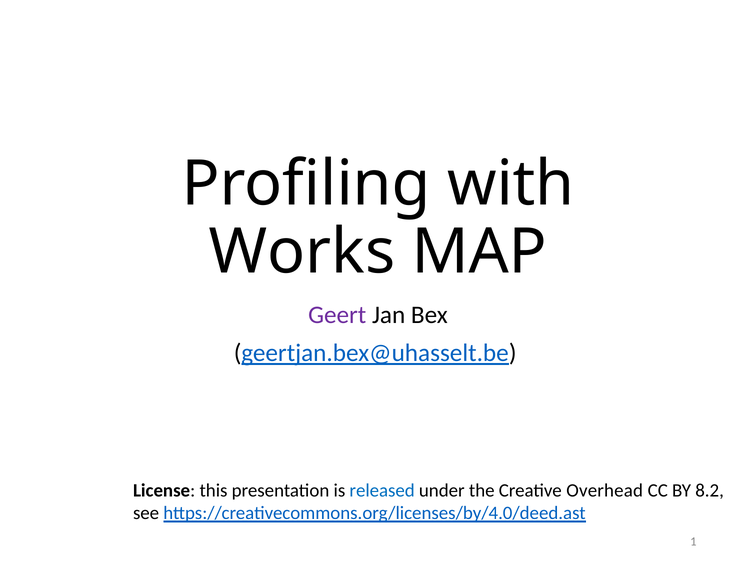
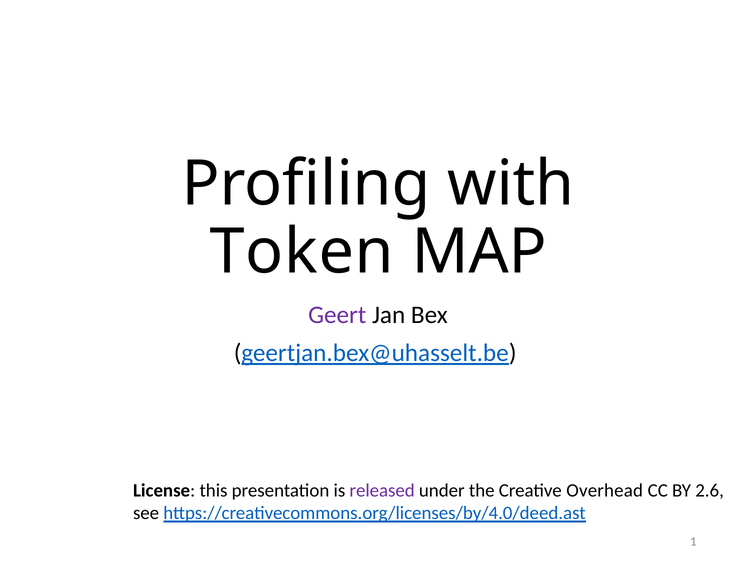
Works: Works -> Token
released colour: blue -> purple
8.2: 8.2 -> 2.6
